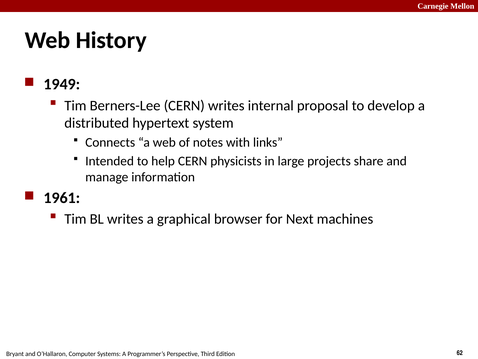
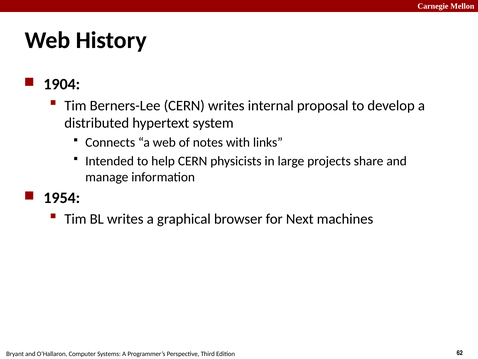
1949: 1949 -> 1904
1961: 1961 -> 1954
